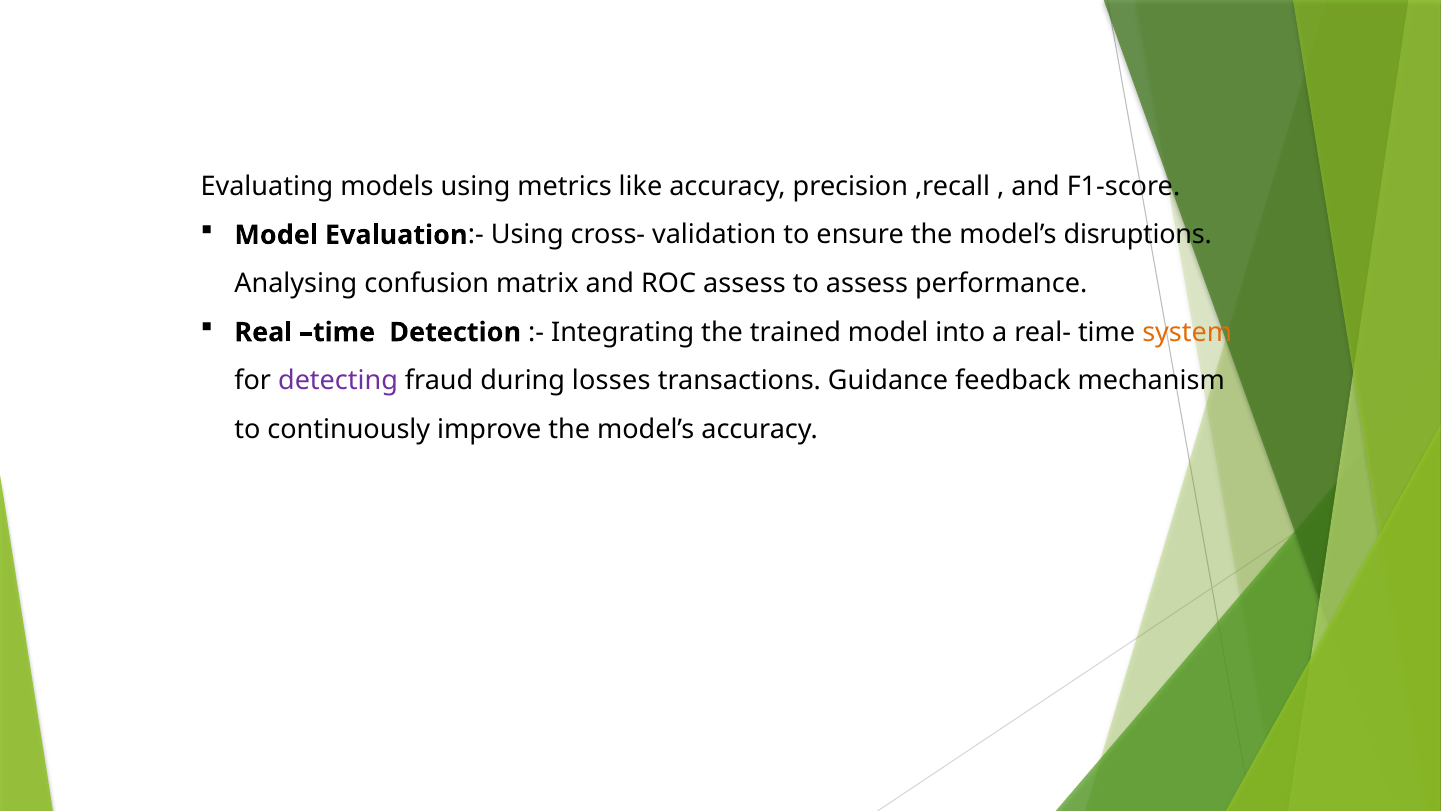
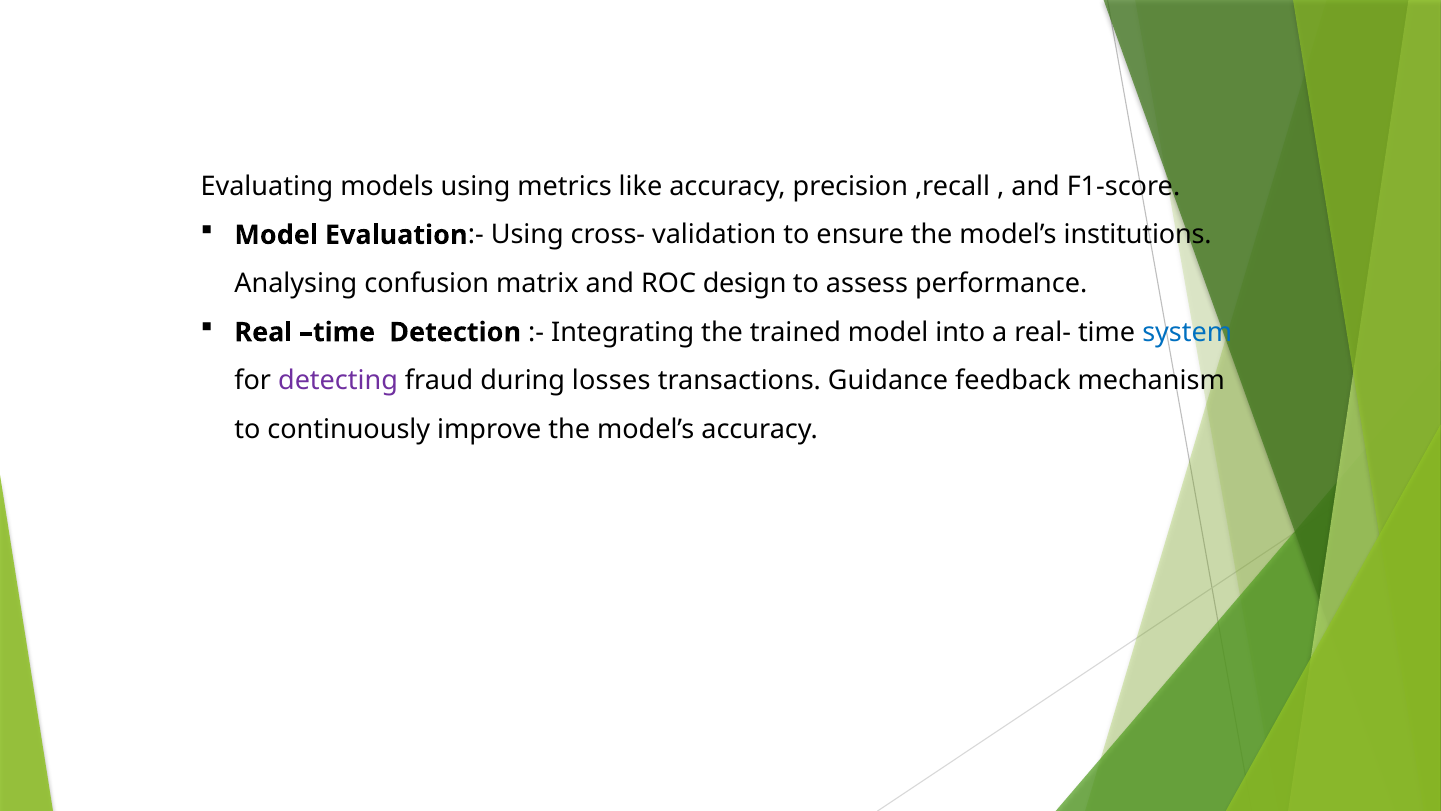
disruptions: disruptions -> institutions
ROC assess: assess -> design
system colour: orange -> blue
